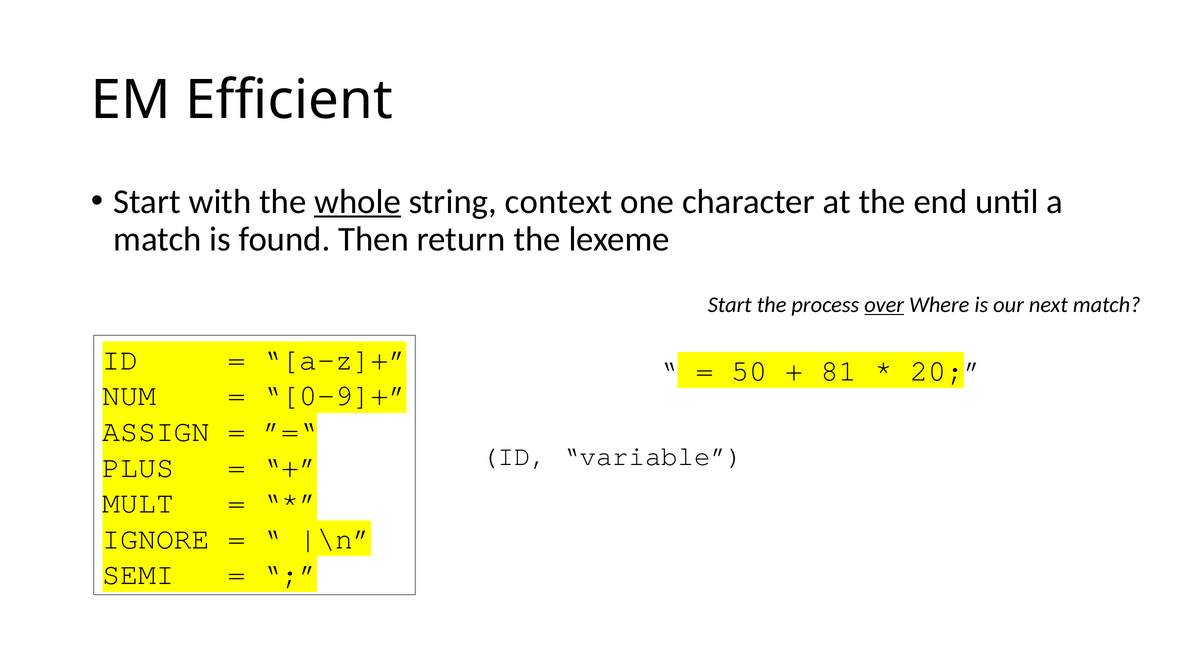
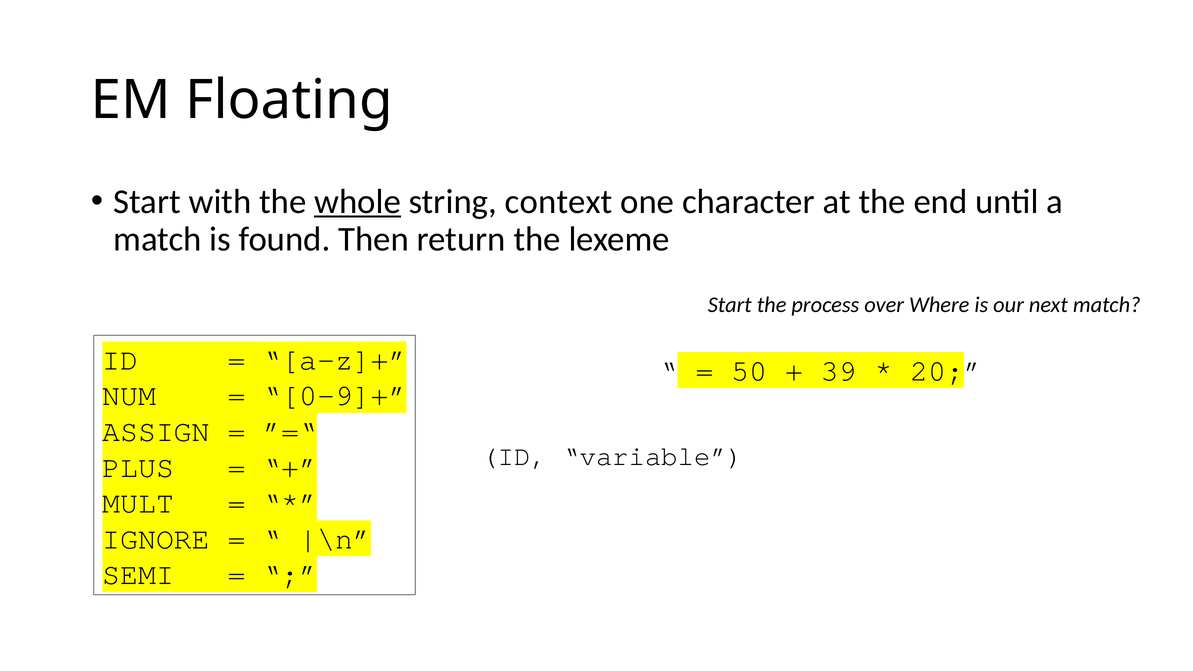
Efficient: Efficient -> Floating
over underline: present -> none
81: 81 -> 39
